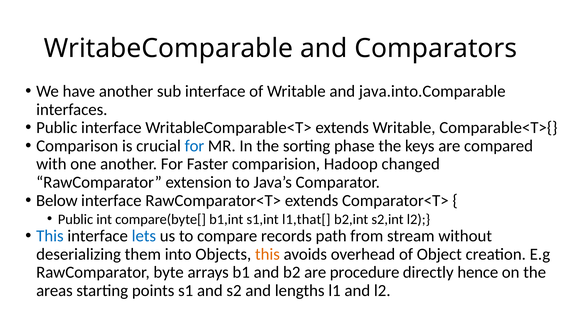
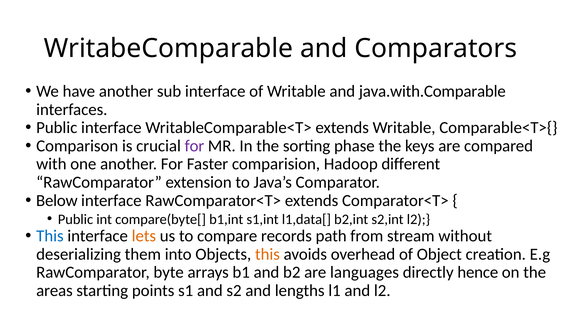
java.into.Comparable: java.into.Comparable -> java.with.Comparable
for at (194, 146) colour: blue -> purple
changed: changed -> different
l1,that[: l1,that[ -> l1,data[
lets colour: blue -> orange
procedure: procedure -> languages
